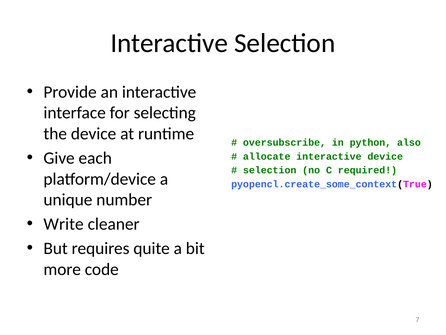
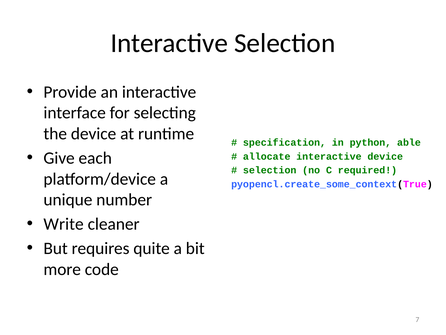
oversubscribe: oversubscribe -> specification
also: also -> able
